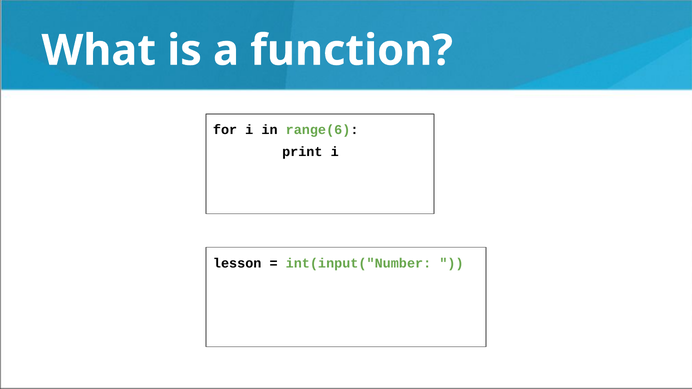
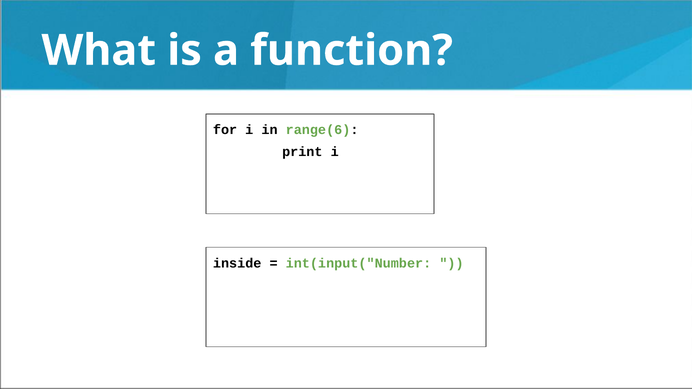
lesson: lesson -> inside
